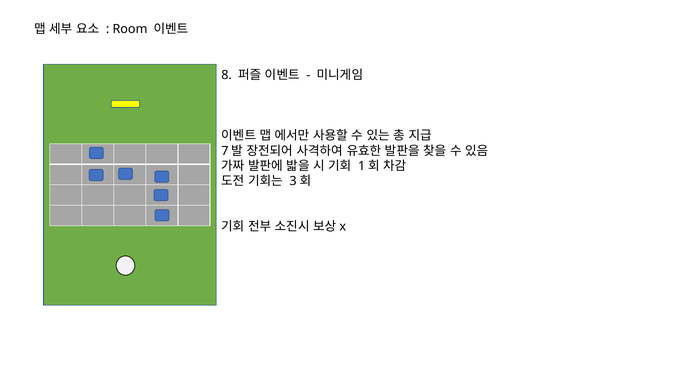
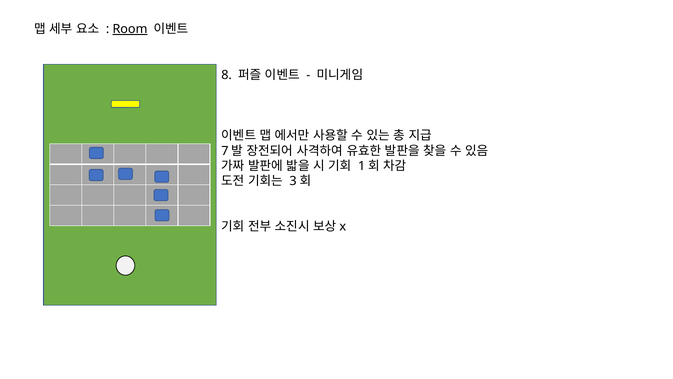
Room underline: none -> present
